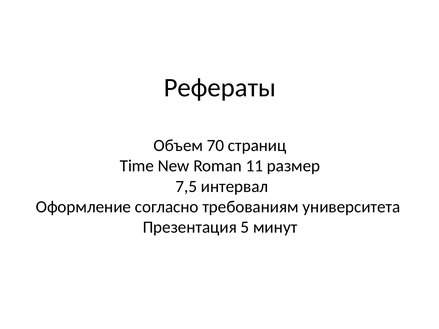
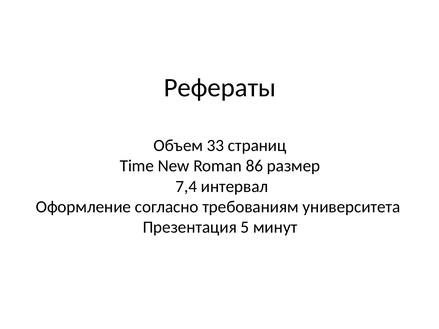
70: 70 -> 33
11: 11 -> 86
7,5: 7,5 -> 7,4
